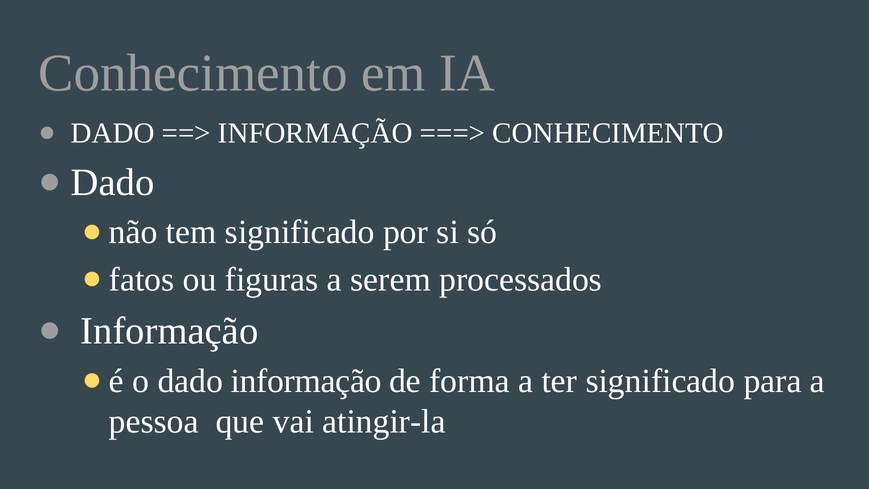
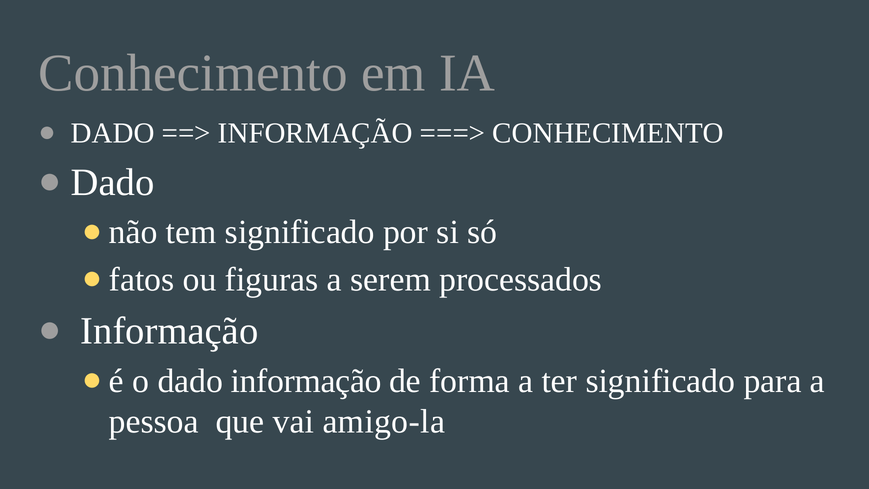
atingir-la: atingir-la -> amigo-la
